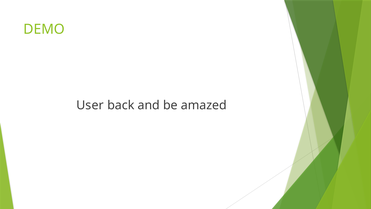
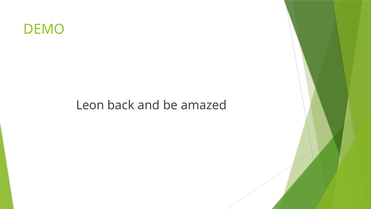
User: User -> Leon
